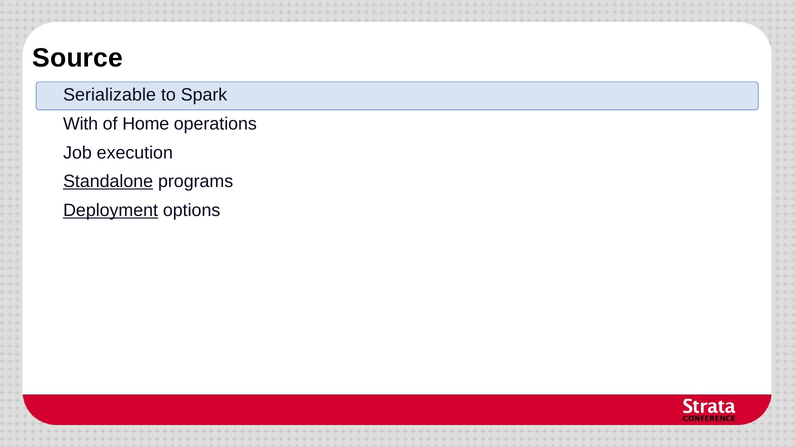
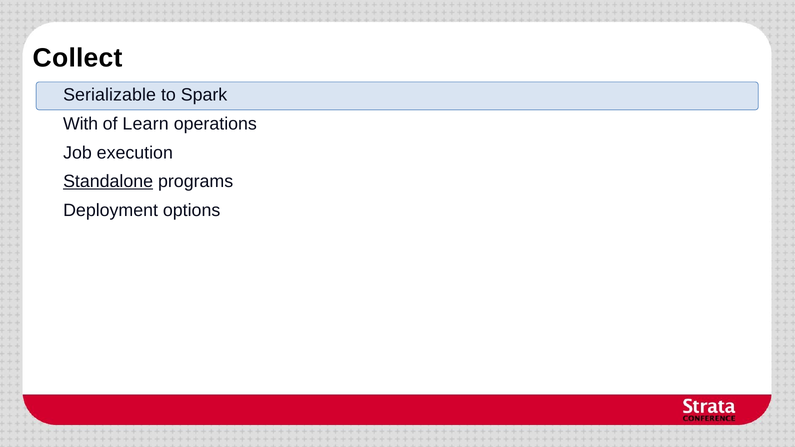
Source: Source -> Collect
Home: Home -> Learn
Deployment underline: present -> none
